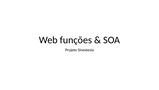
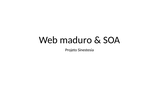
funções: funções -> maduro
